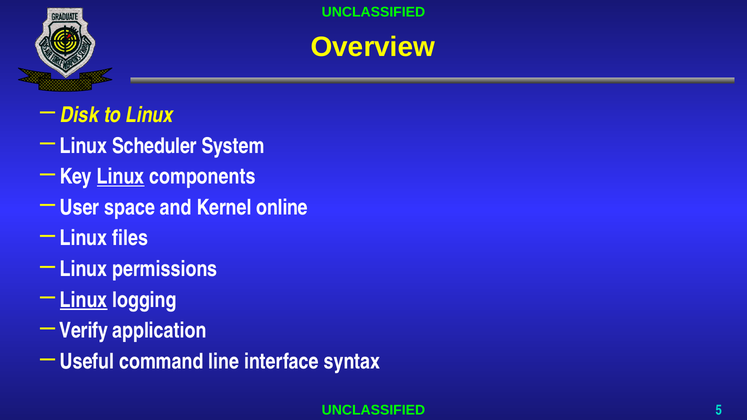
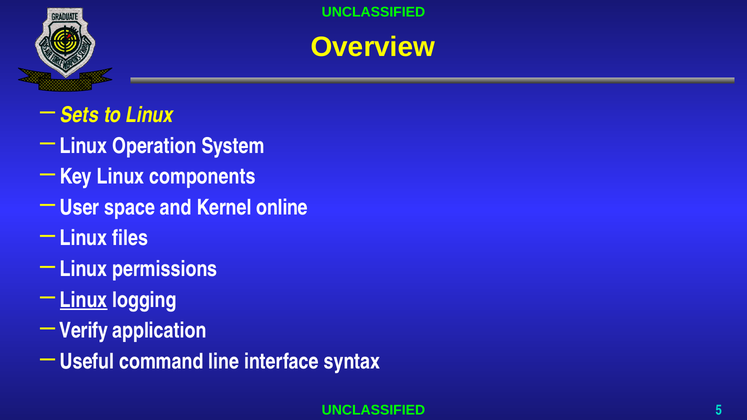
Disk: Disk -> Sets
Scheduler: Scheduler -> Operation
Linux at (121, 177) underline: present -> none
